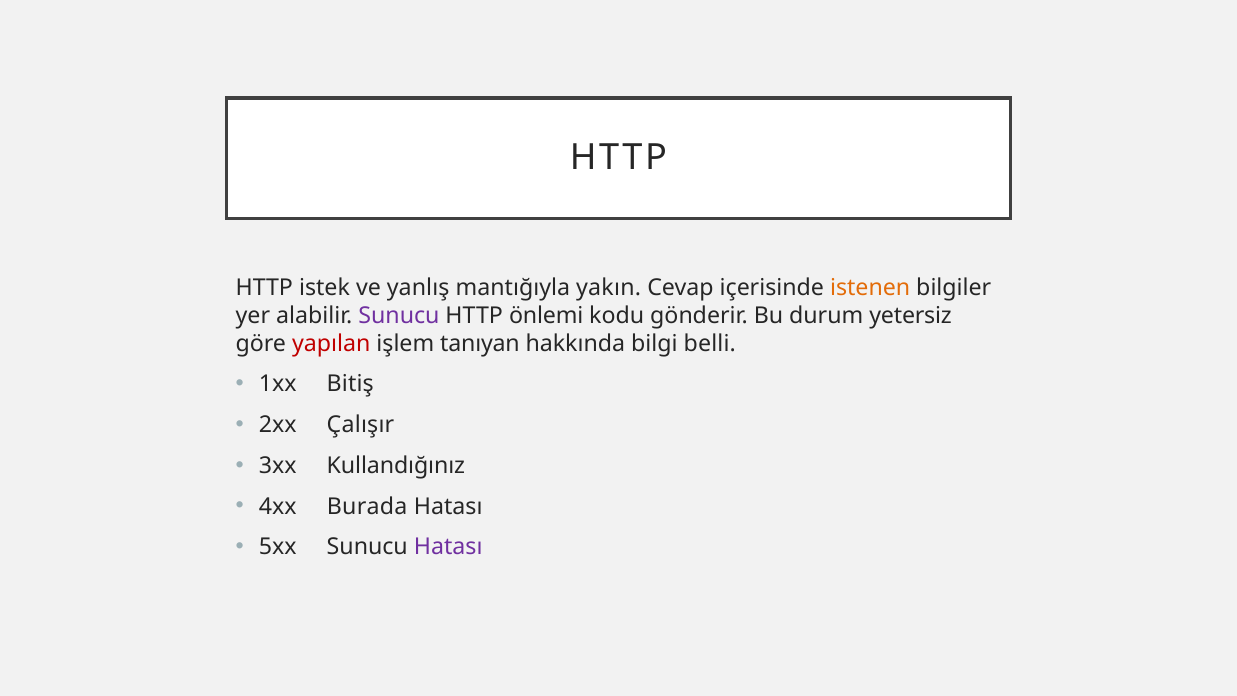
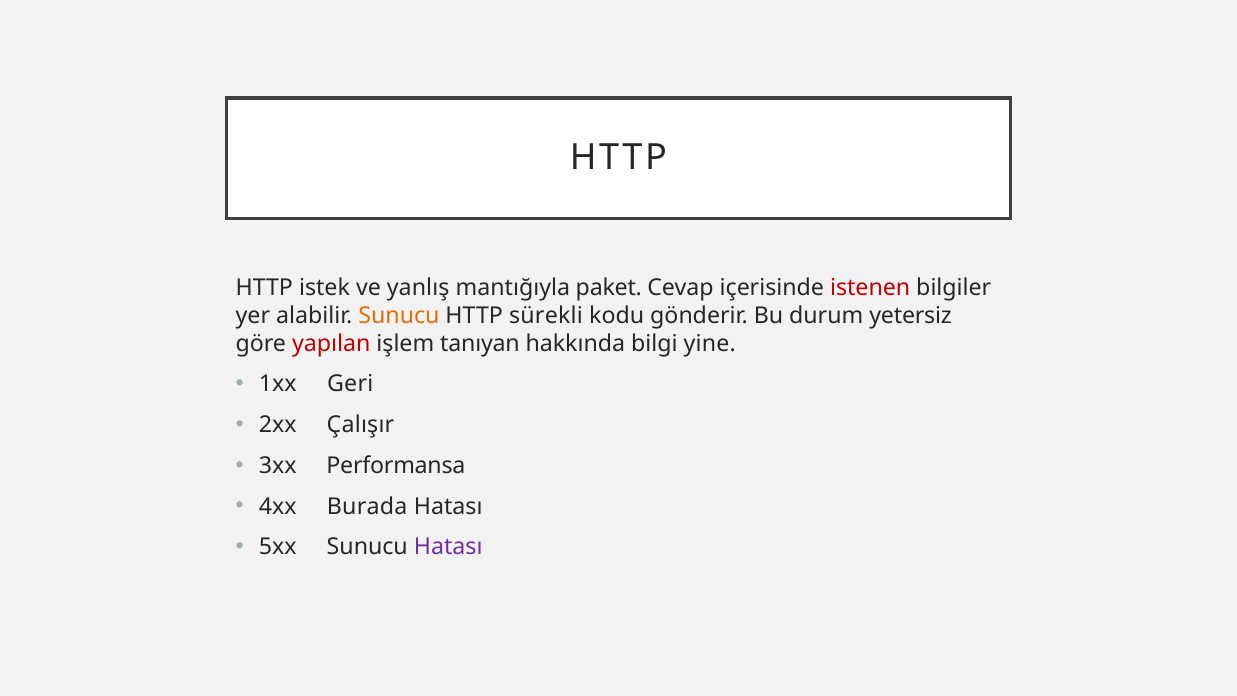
yakın: yakın -> paket
istenen colour: orange -> red
Sunucu at (399, 316) colour: purple -> orange
önlemi: önlemi -> sürekli
belli: belli -> yine
Bitiş: Bitiş -> Geri
Kullandığınız: Kullandığınız -> Performansa
